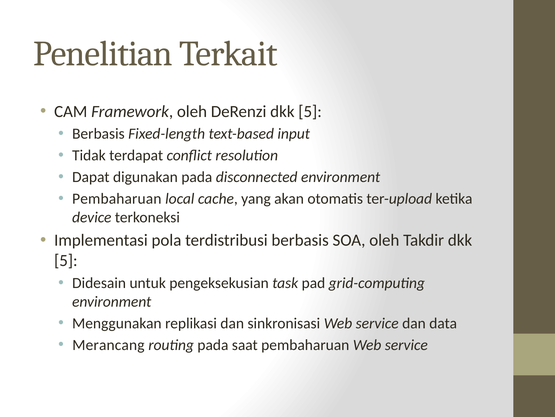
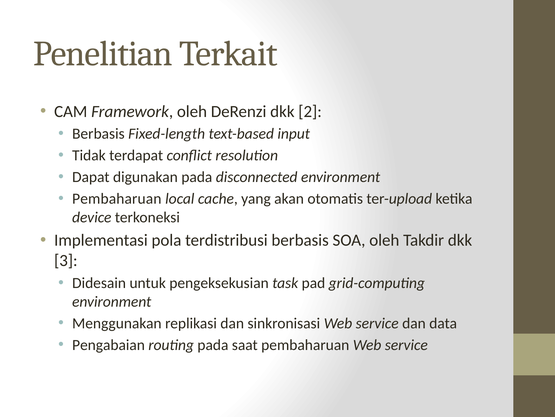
DeRenzi dkk 5: 5 -> 2
5 at (66, 260): 5 -> 3
Merancang: Merancang -> Pengabaian
